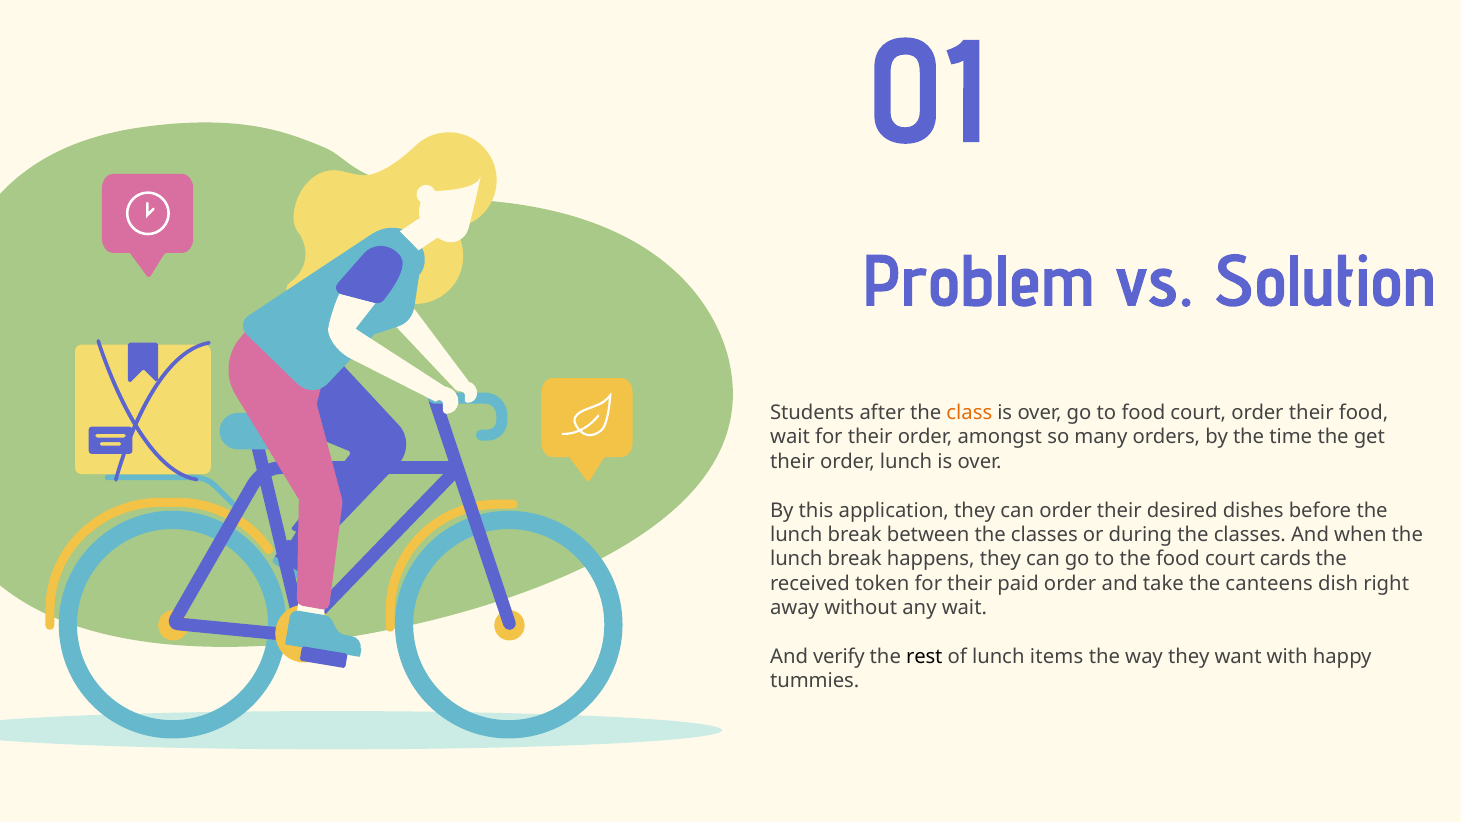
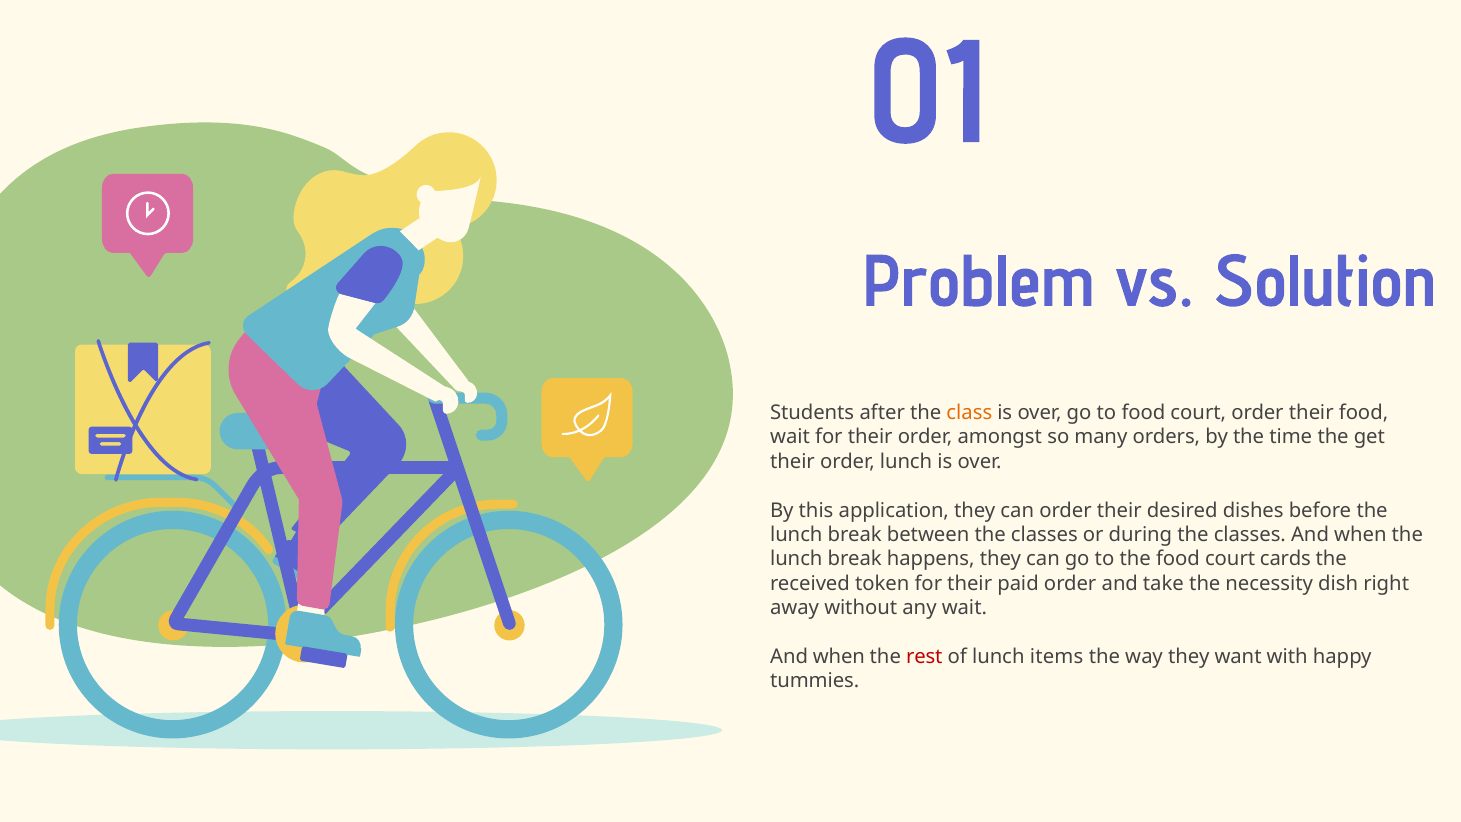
canteens: canteens -> necessity
verify at (839, 657): verify -> when
rest colour: black -> red
